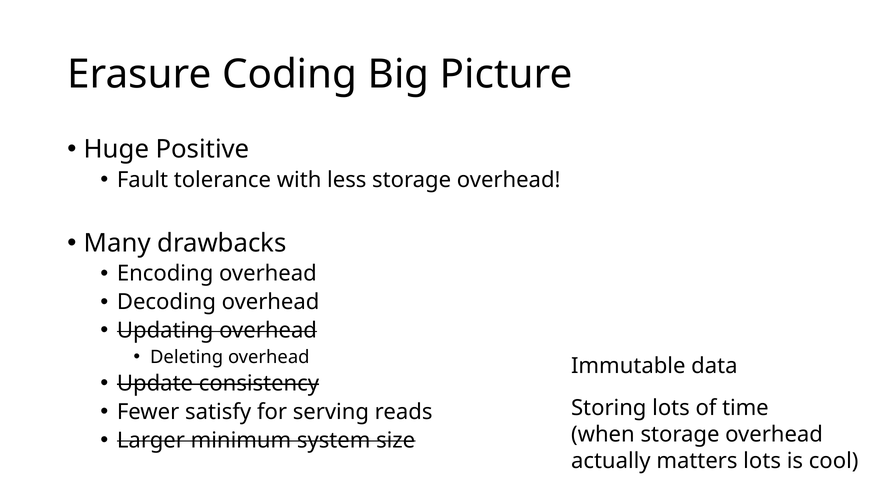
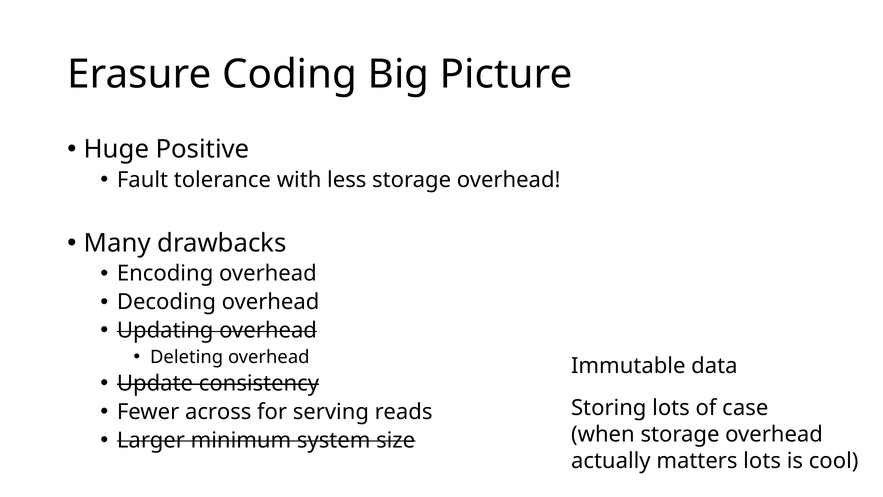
satisfy: satisfy -> across
time: time -> case
